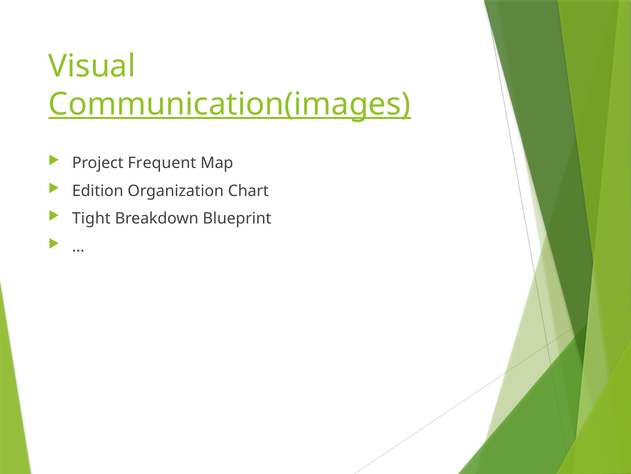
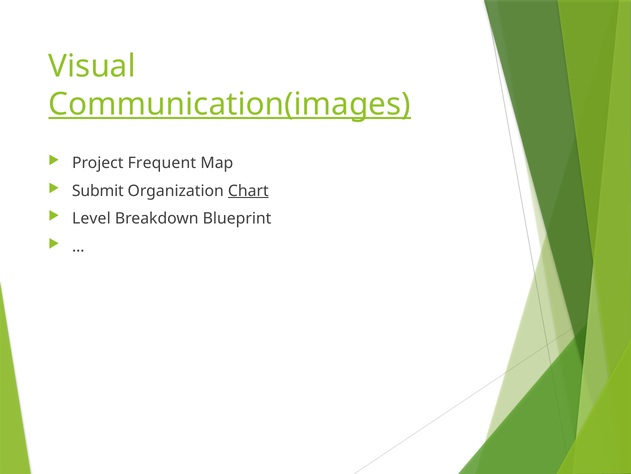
Edition: Edition -> Submit
Chart underline: none -> present
Tight: Tight -> Level
